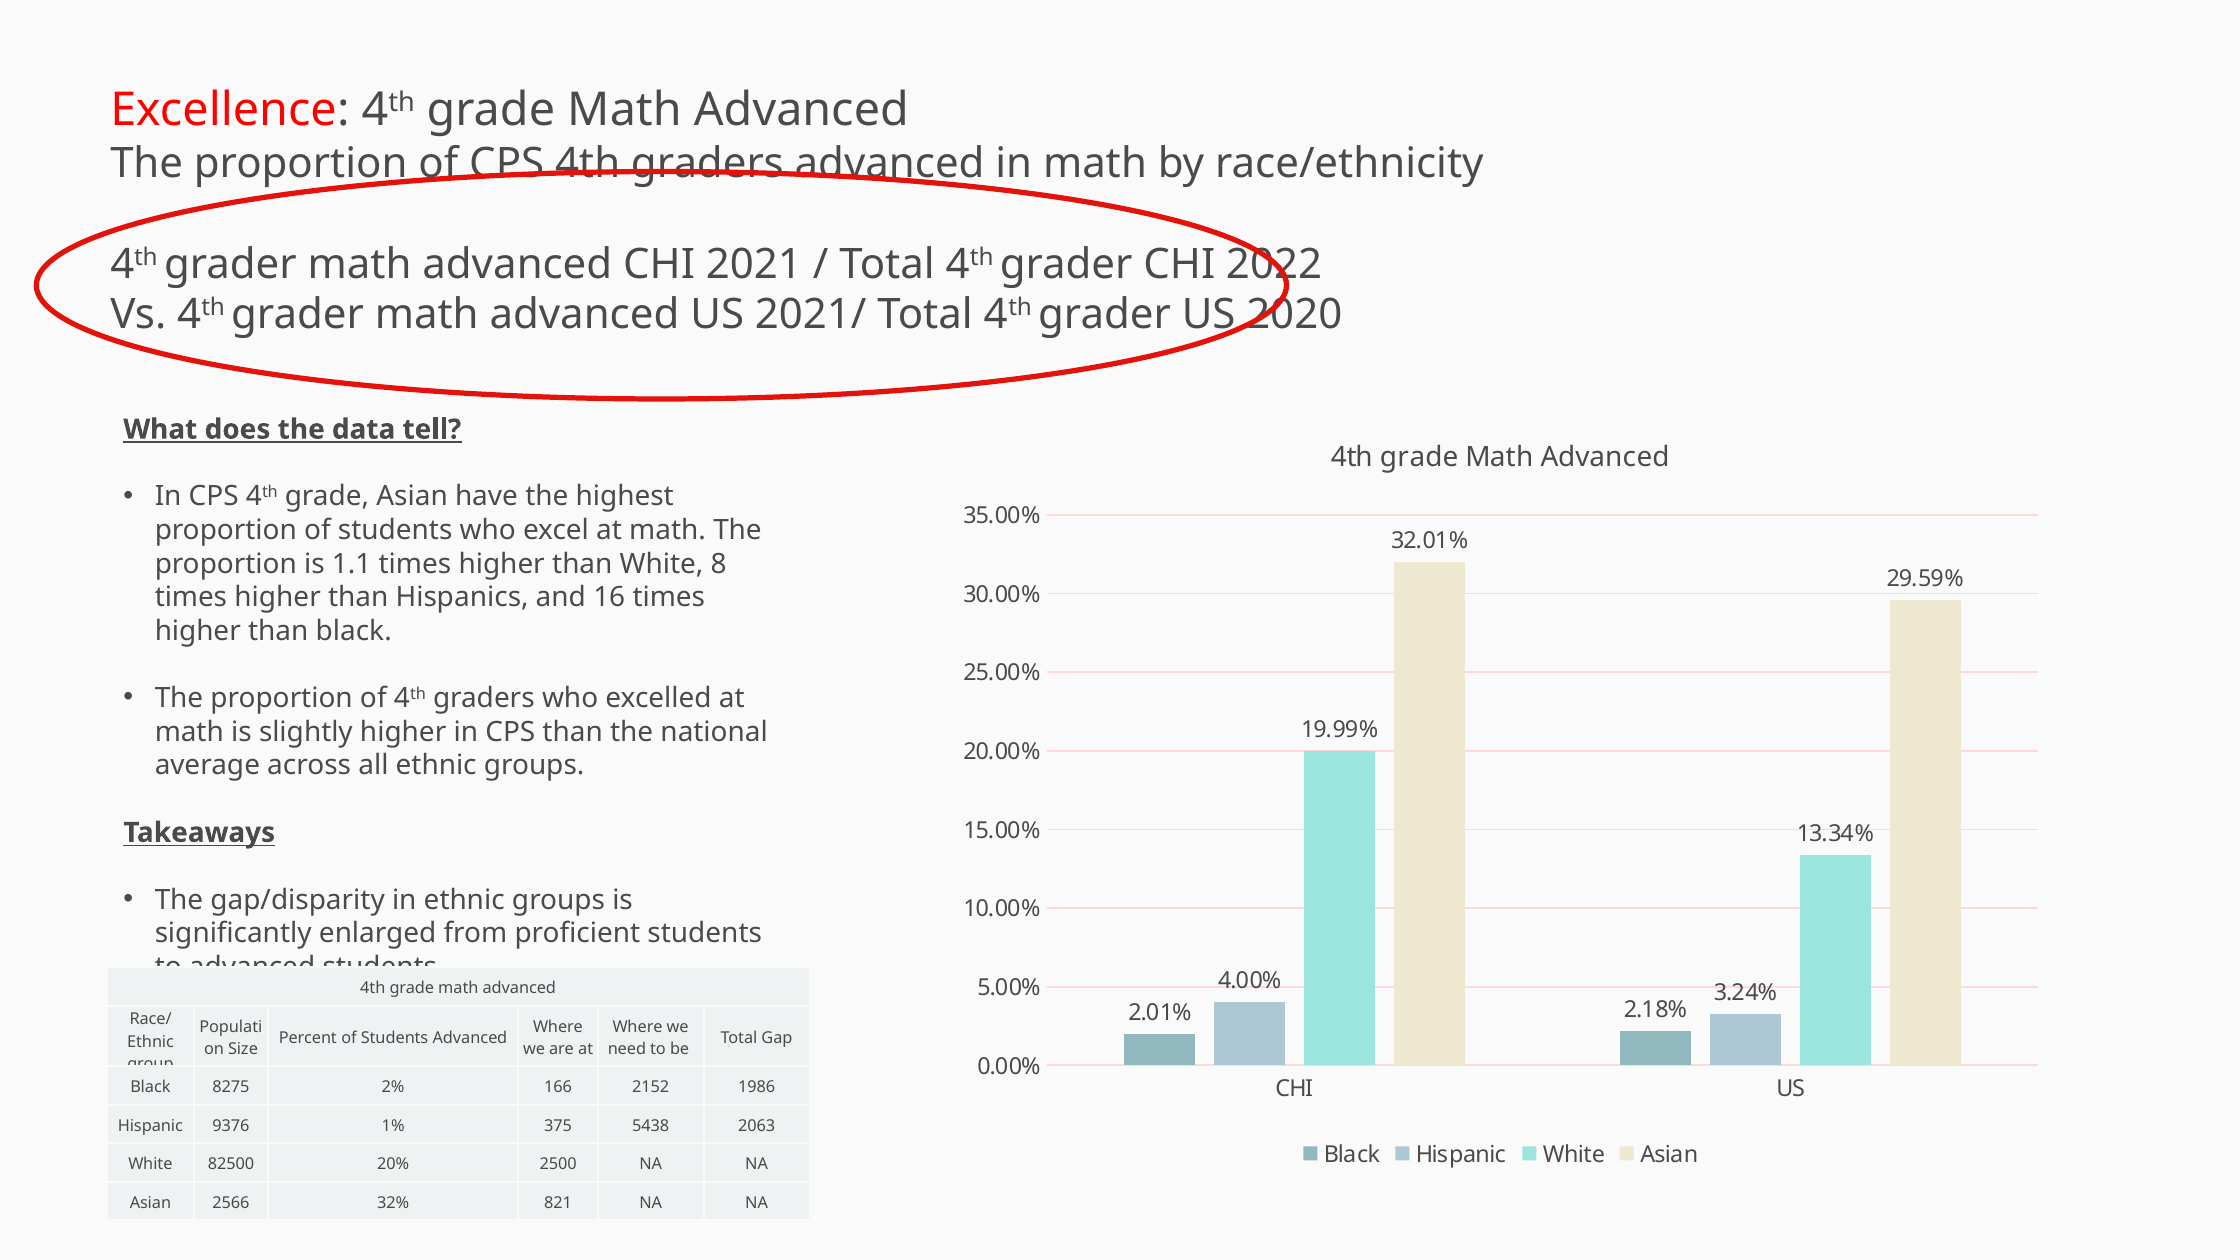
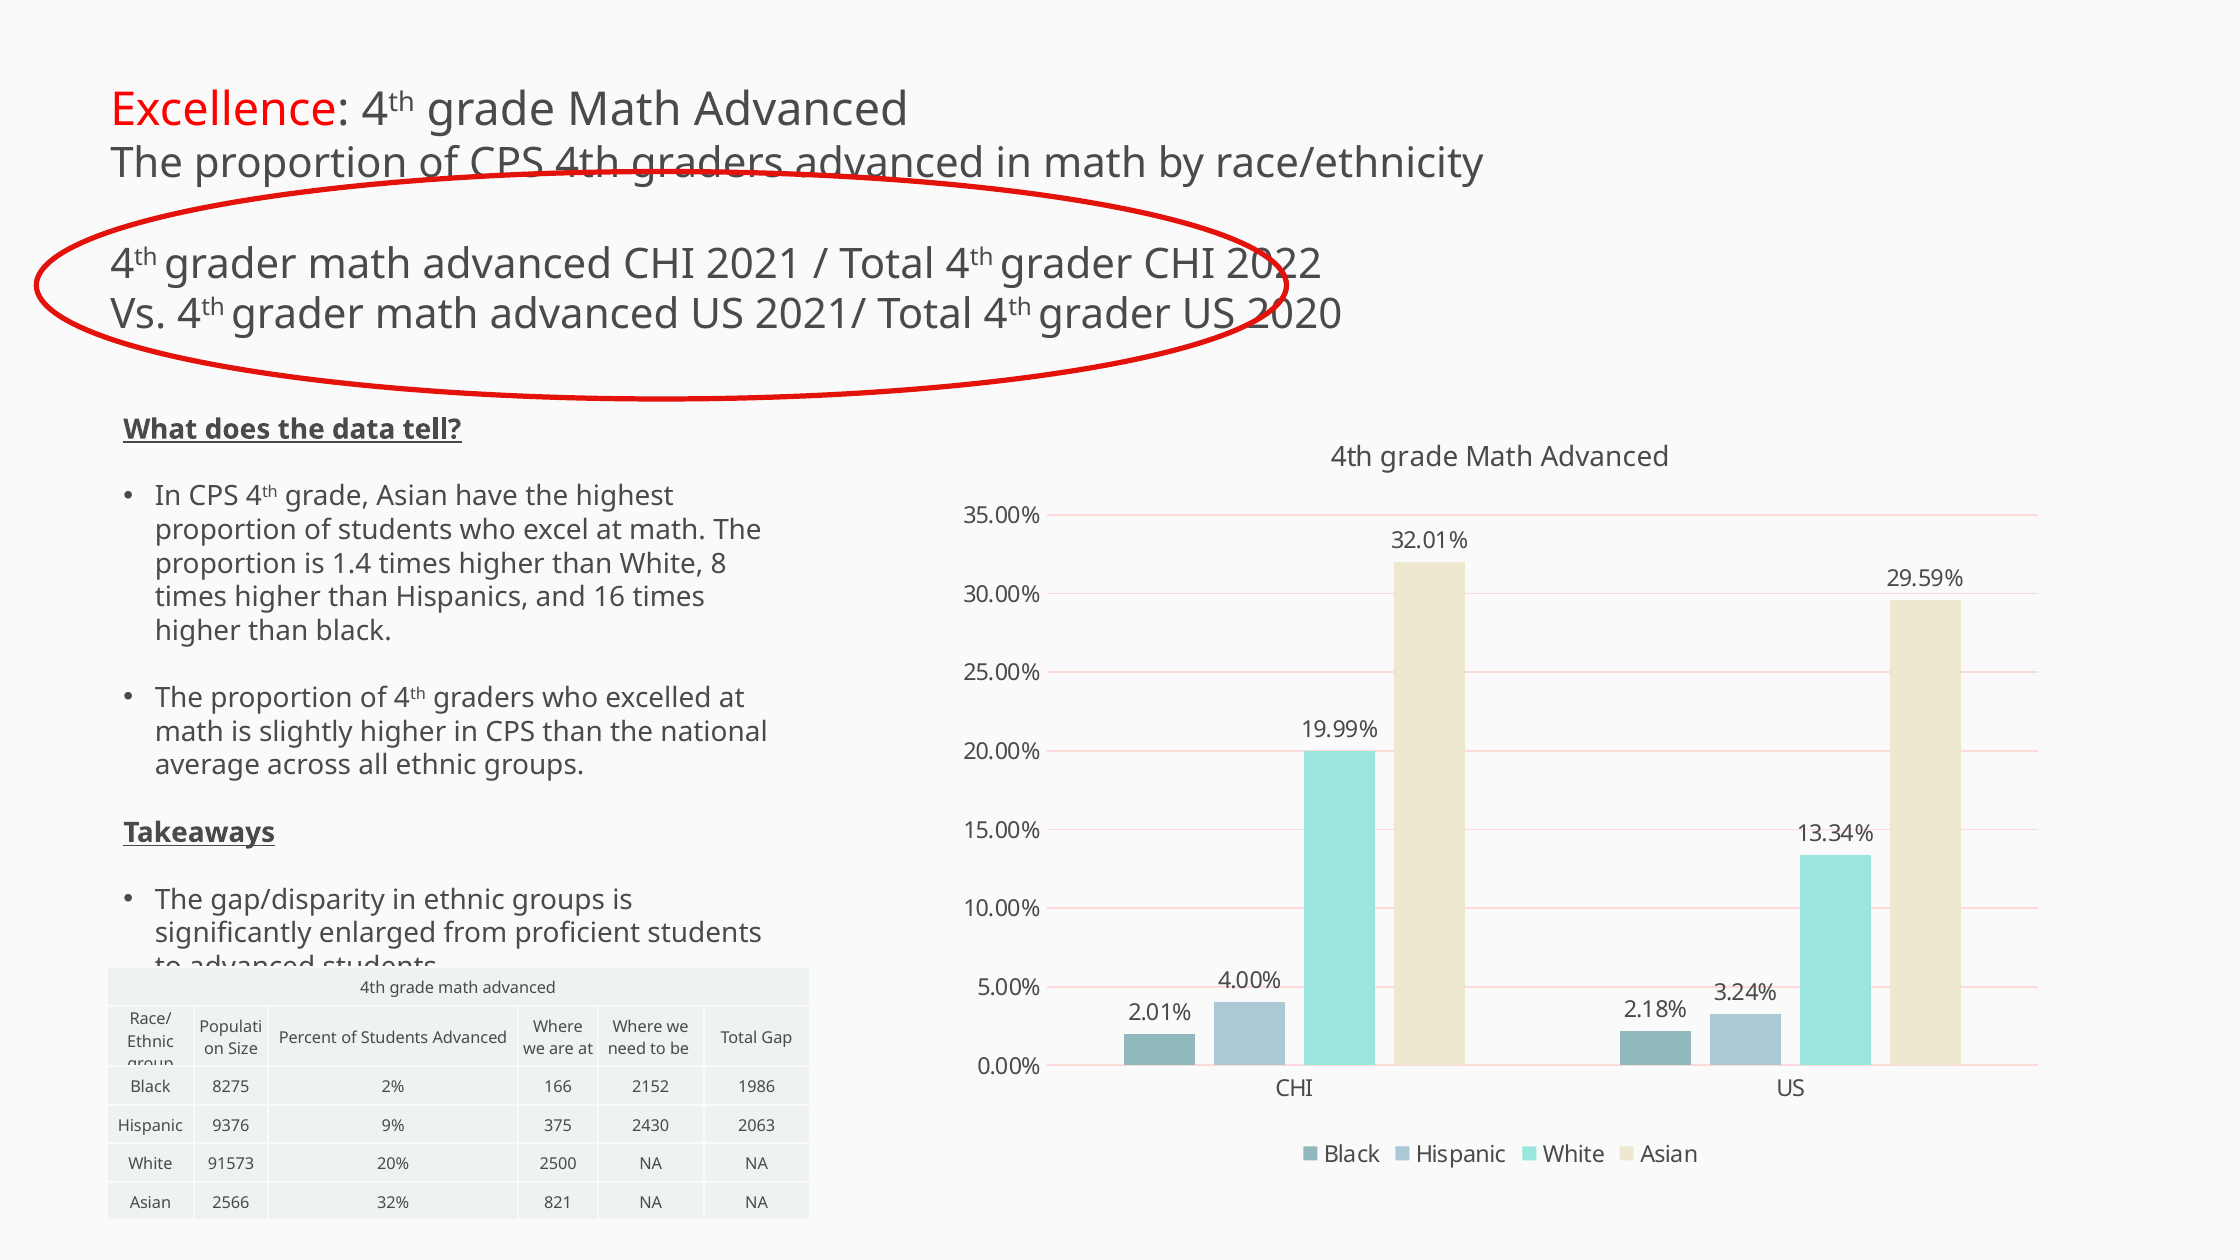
1.1: 1.1 -> 1.4
1%: 1% -> 9%
5438: 5438 -> 2430
82500: 82500 -> 91573
